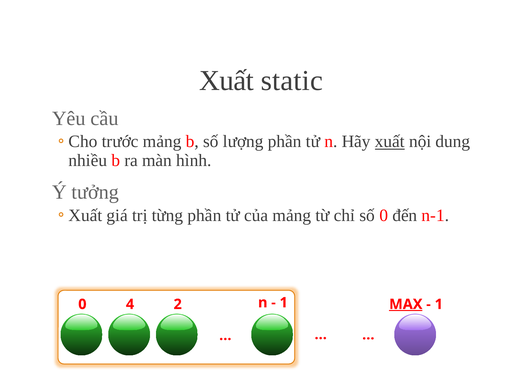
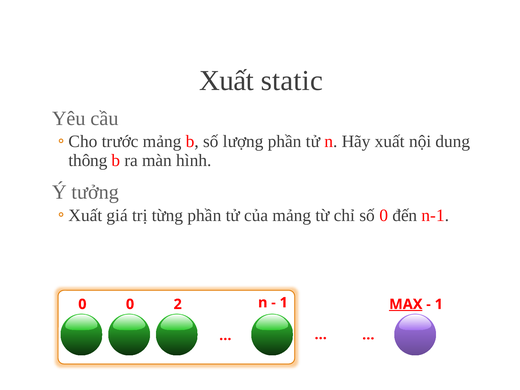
xuất at (390, 142) underline: present -> none
nhiều: nhiều -> thông
0 4: 4 -> 0
